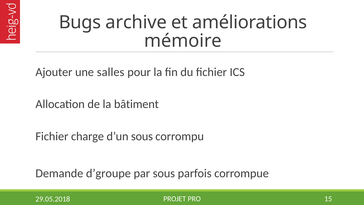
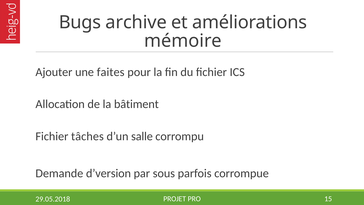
salles: salles -> faites
charge: charge -> tâches
d’un sous: sous -> salle
d’groupe: d’groupe -> d’version
